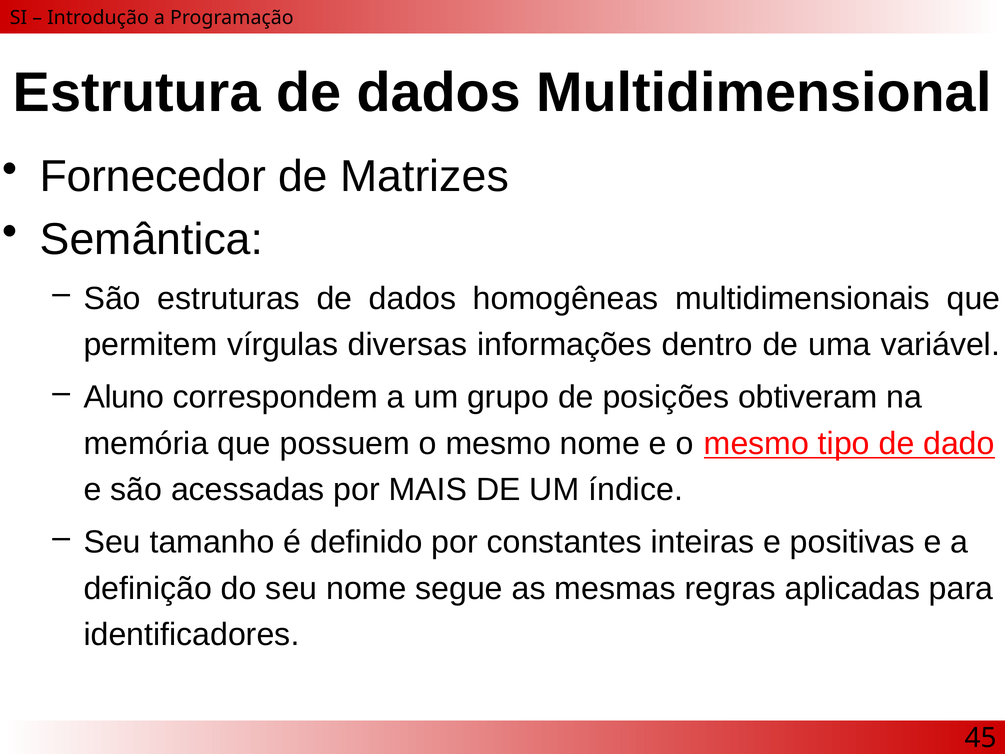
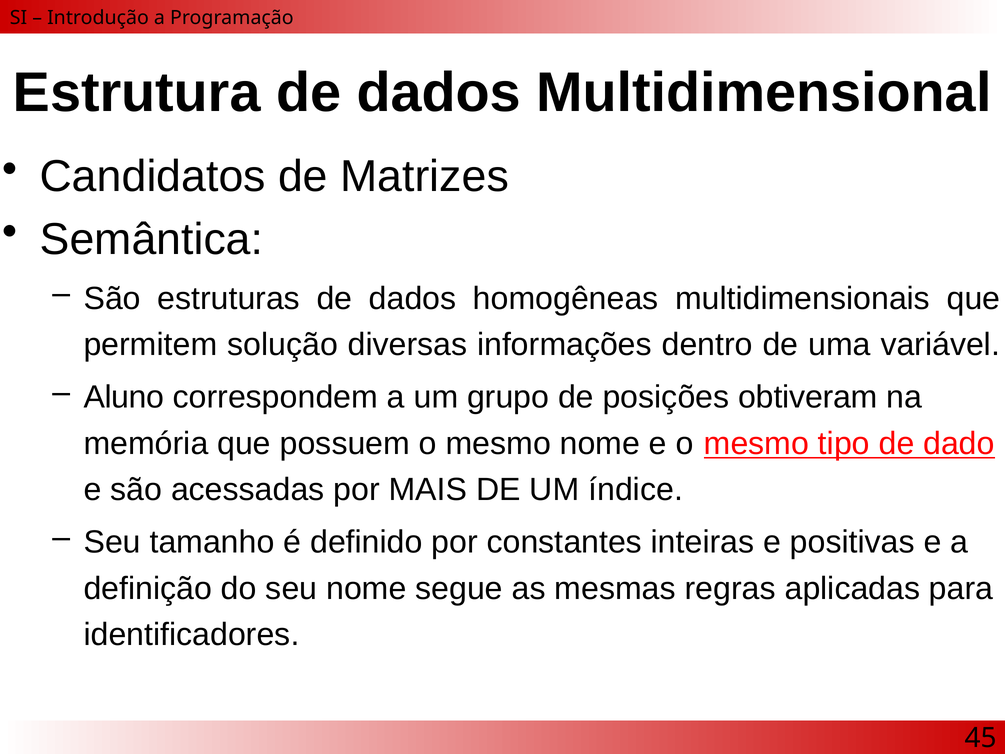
Fornecedor: Fornecedor -> Candidatos
vírgulas: vírgulas -> solução
